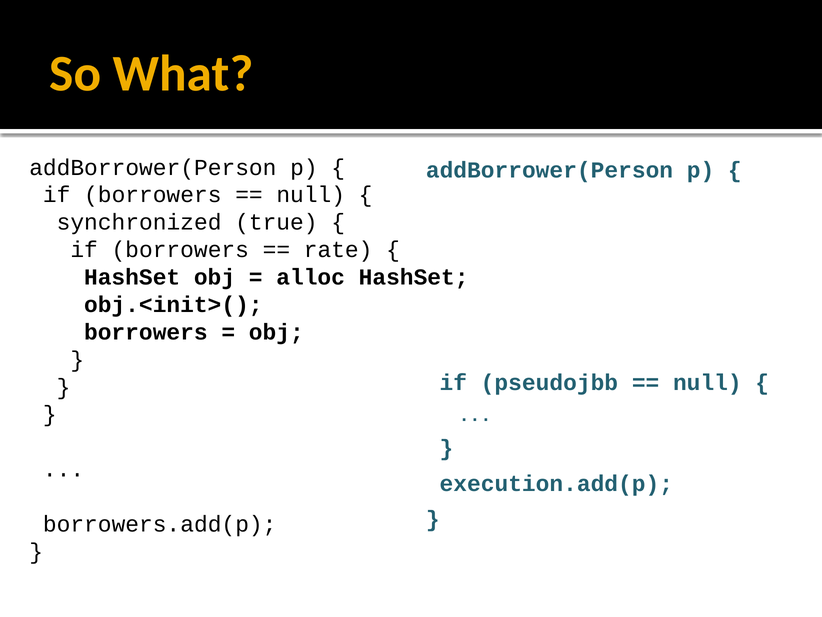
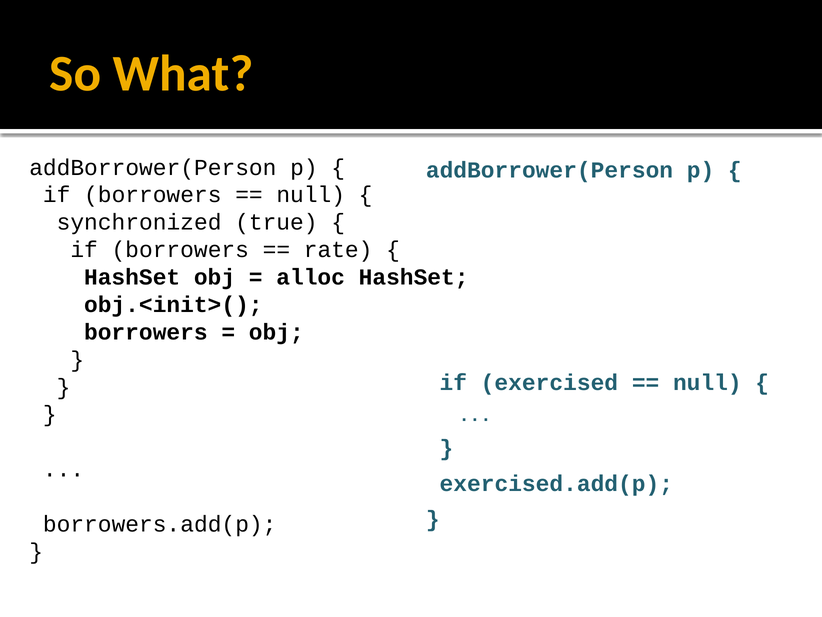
pseudojbb: pseudojbb -> exercised
execution.add(p: execution.add(p -> exercised.add(p
